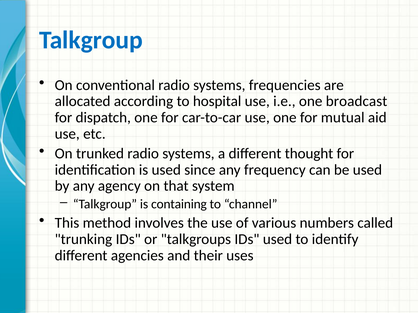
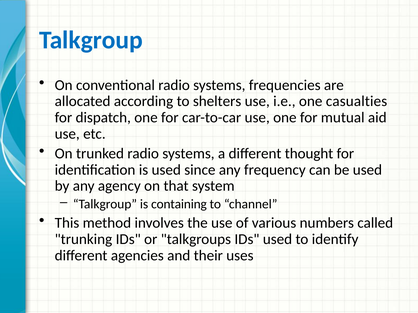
hospital: hospital -> shelters
broadcast: broadcast -> casualties
